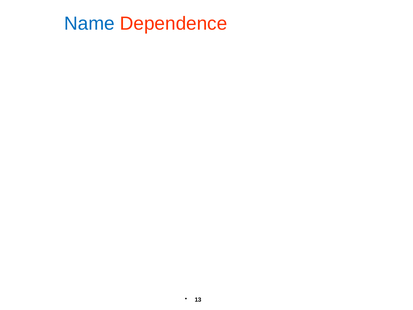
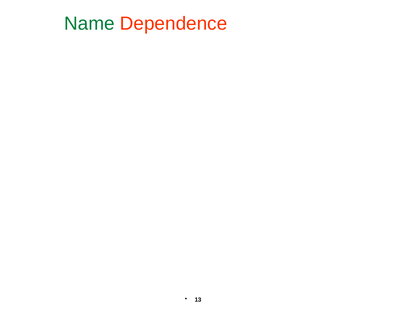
Name at (90, 23) colour: blue -> green
